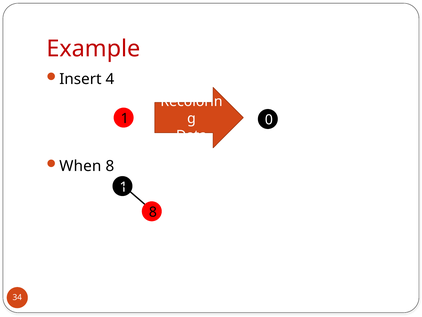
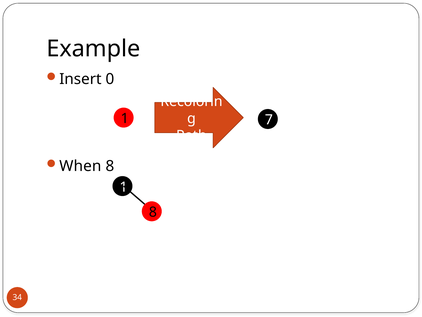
Example colour: red -> black
4: 4 -> 0
0: 0 -> 7
Data: Data -> Path
